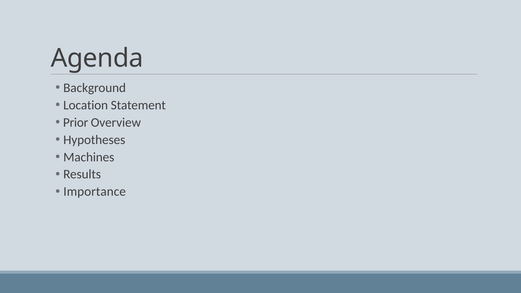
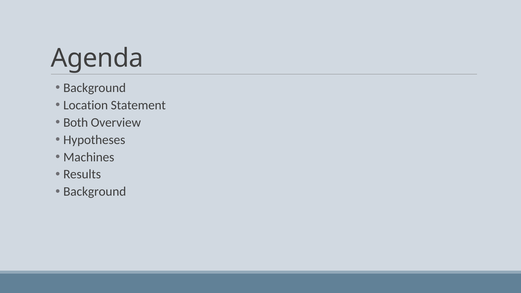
Prior: Prior -> Both
Importance at (95, 192): Importance -> Background
